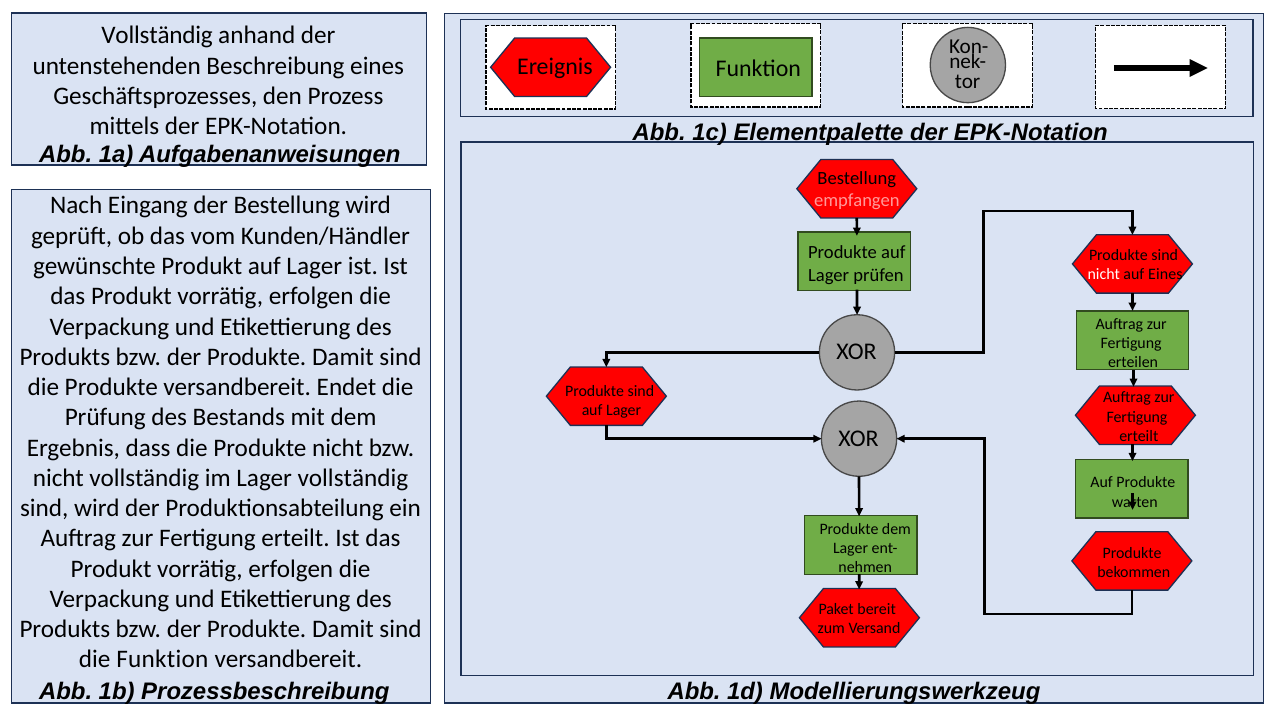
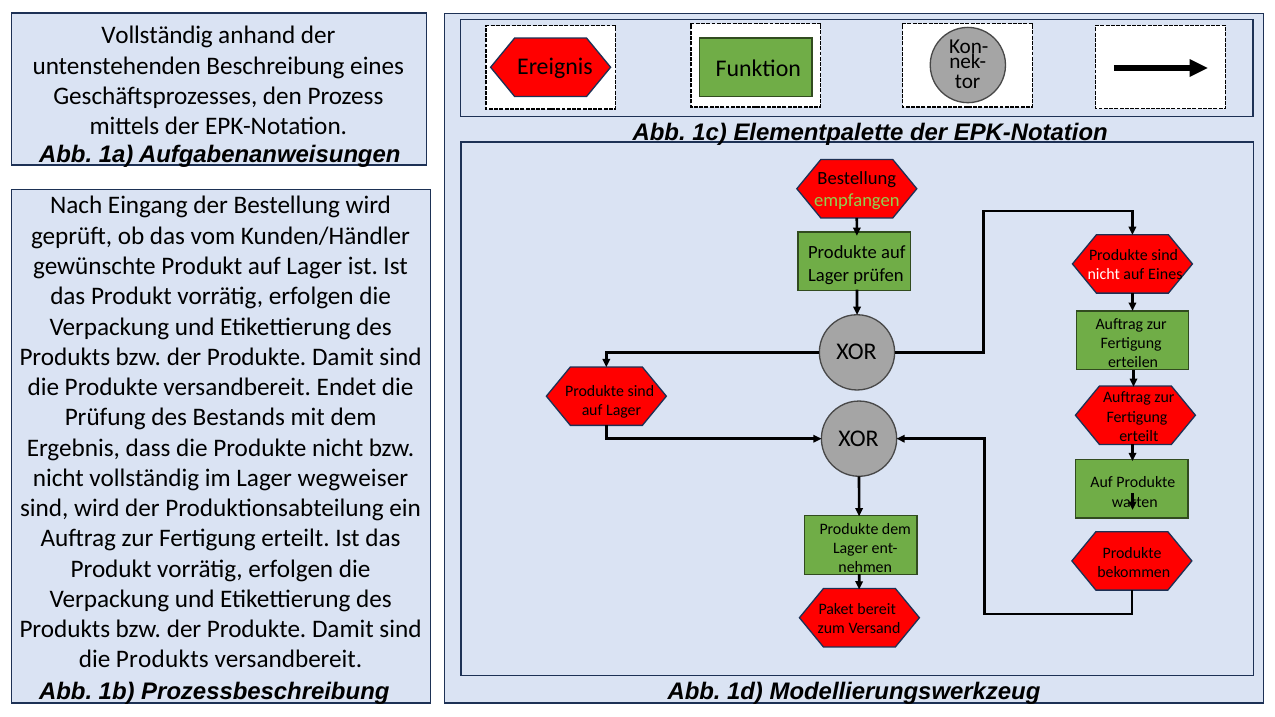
empfangen colour: pink -> light green
Lager vollständig: vollständig -> wegweiser
die Funktion: Funktion -> Produkts
